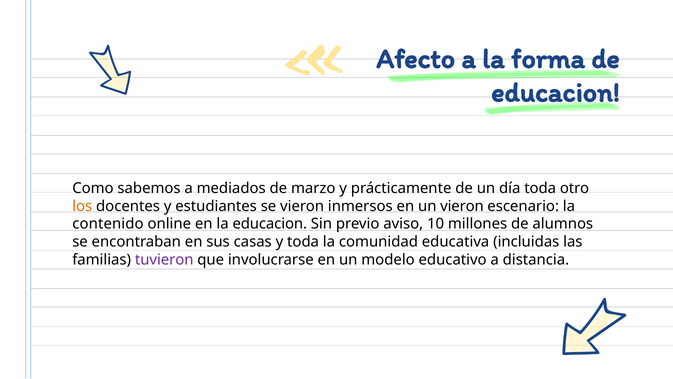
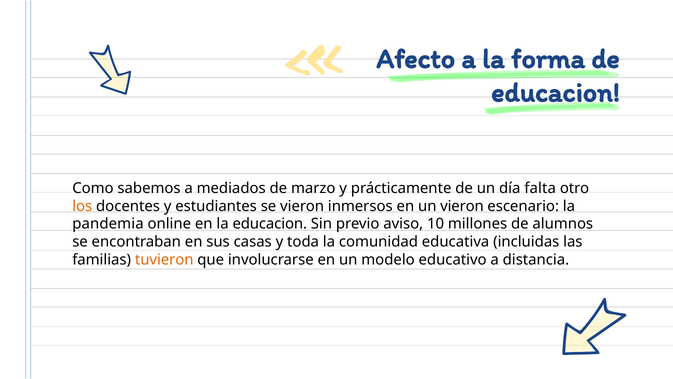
día toda: toda -> falta
contenido: contenido -> pandemia
tuvieron colour: purple -> orange
